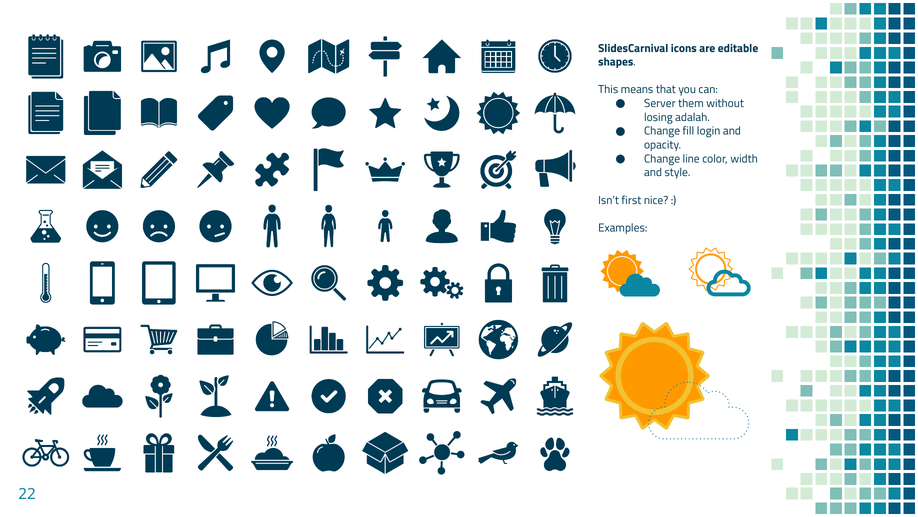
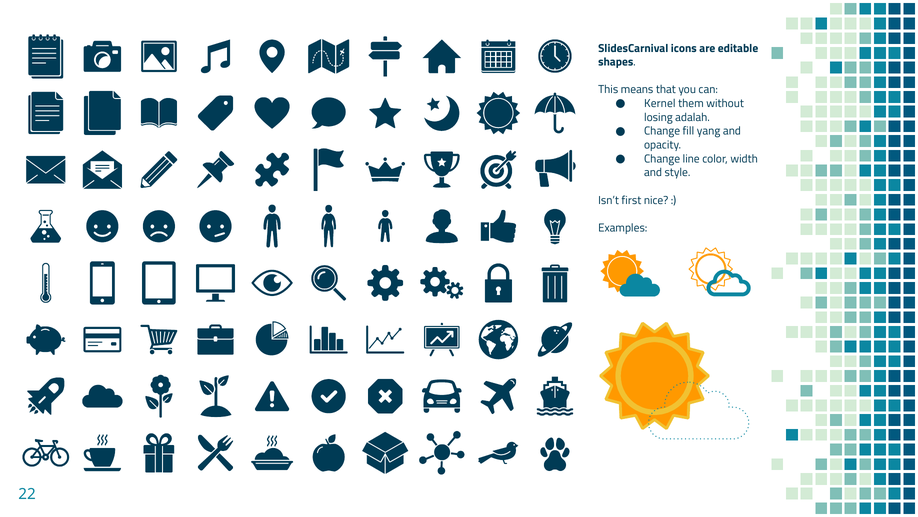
Server: Server -> Kernel
login: login -> yang
